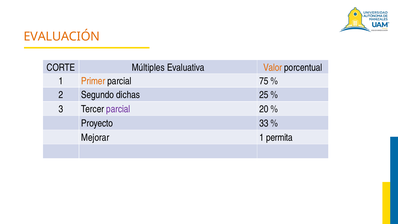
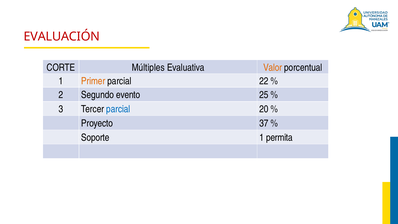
EVALUACIÓN colour: orange -> red
75: 75 -> 22
dichas: dichas -> evento
parcial at (118, 109) colour: purple -> blue
33: 33 -> 37
Mejorar: Mejorar -> Soporte
